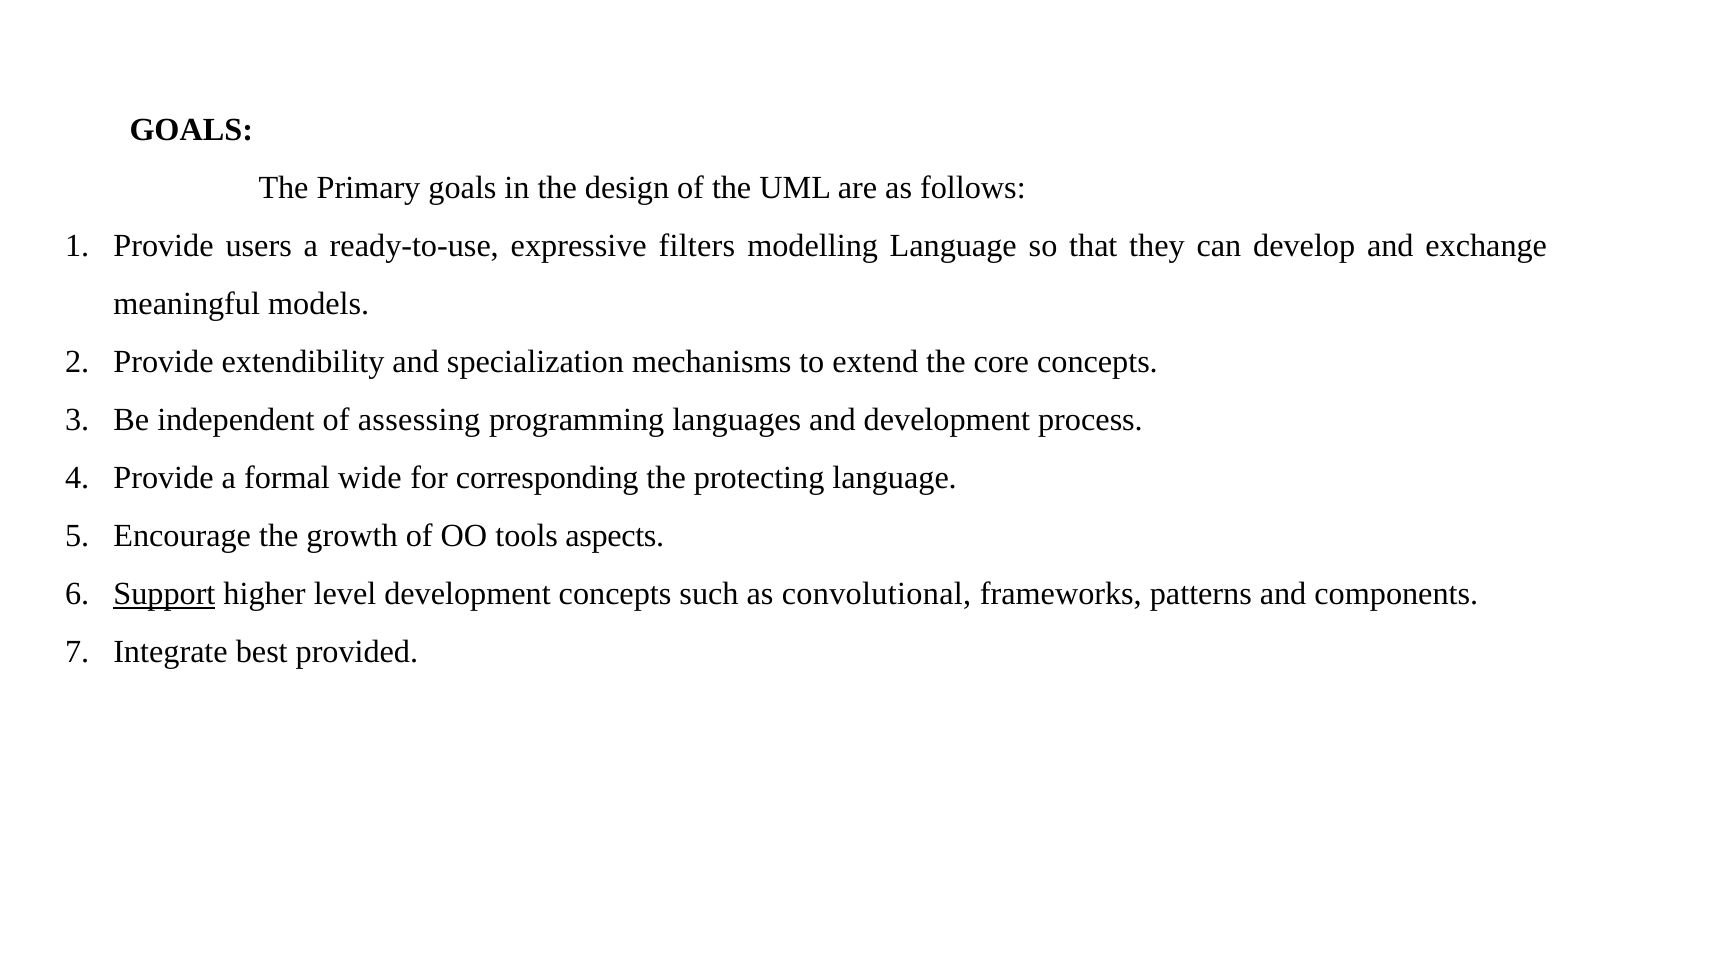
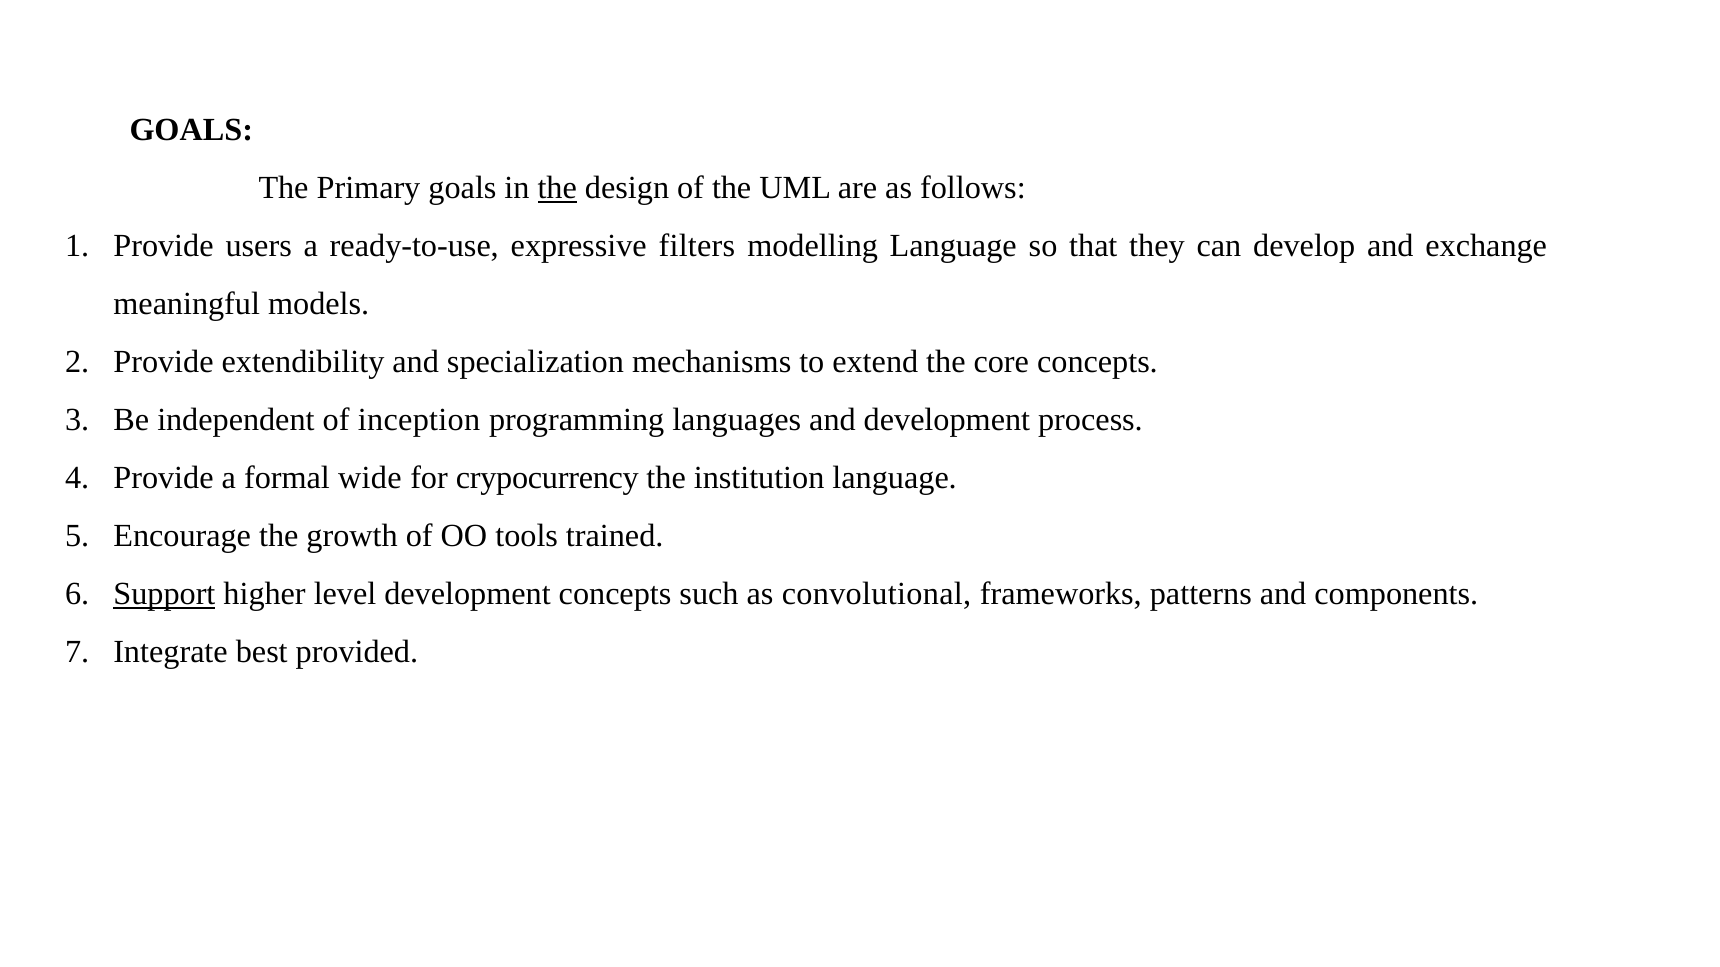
the at (557, 188) underline: none -> present
assessing: assessing -> inception
corresponding: corresponding -> crypocurrency
protecting: protecting -> institution
aspects: aspects -> trained
